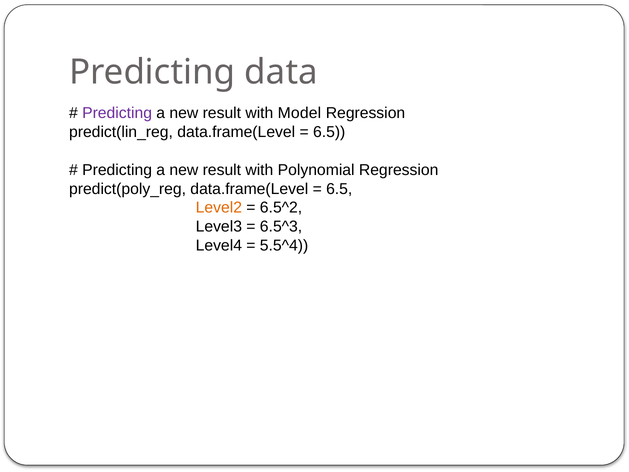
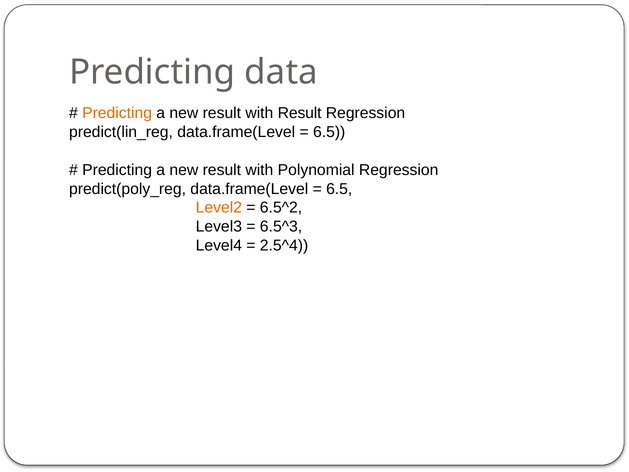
Predicting at (117, 113) colour: purple -> orange
with Model: Model -> Result
5.5^4: 5.5^4 -> 2.5^4
